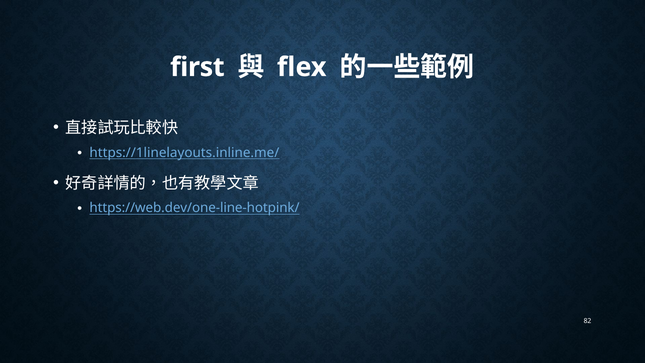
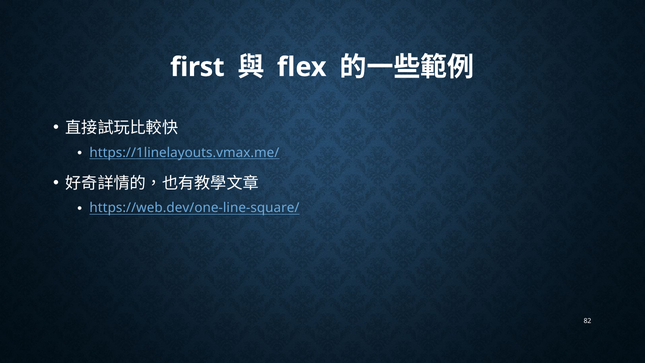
https://1linelayouts.inline.me/: https://1linelayouts.inline.me/ -> https://1linelayouts.vmax.me/
https://web.dev/one-line-hotpink/: https://web.dev/one-line-hotpink/ -> https://web.dev/one-line-square/
